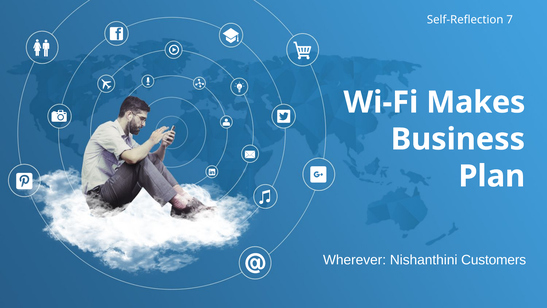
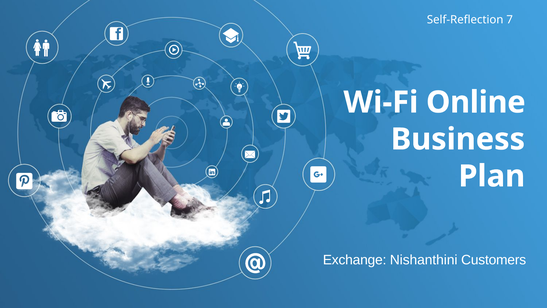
Makes: Makes -> Online
Wherever: Wherever -> Exchange
